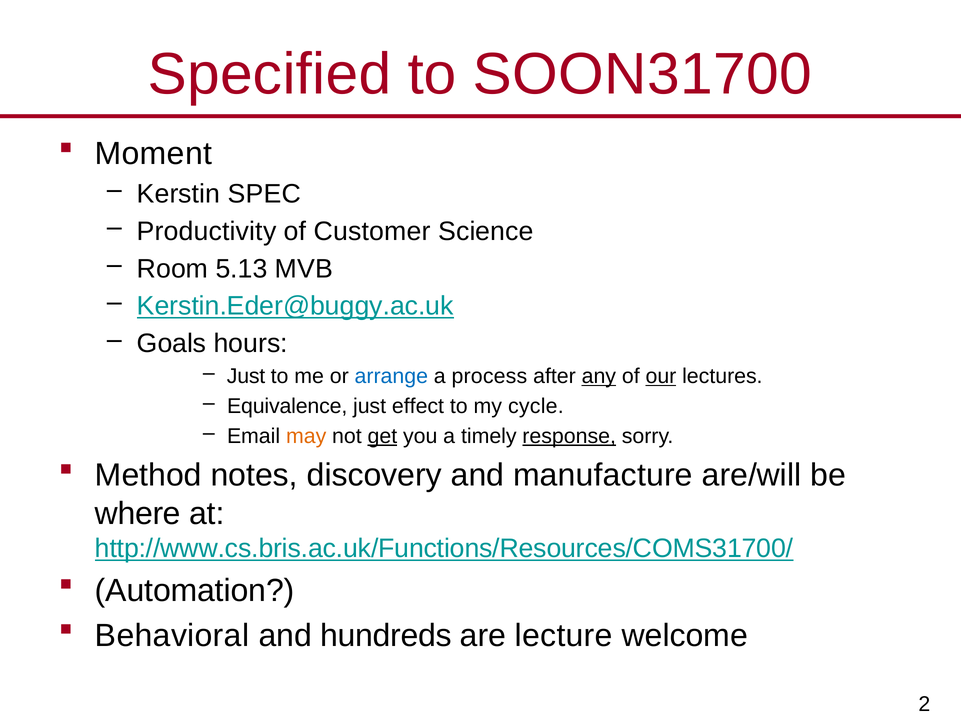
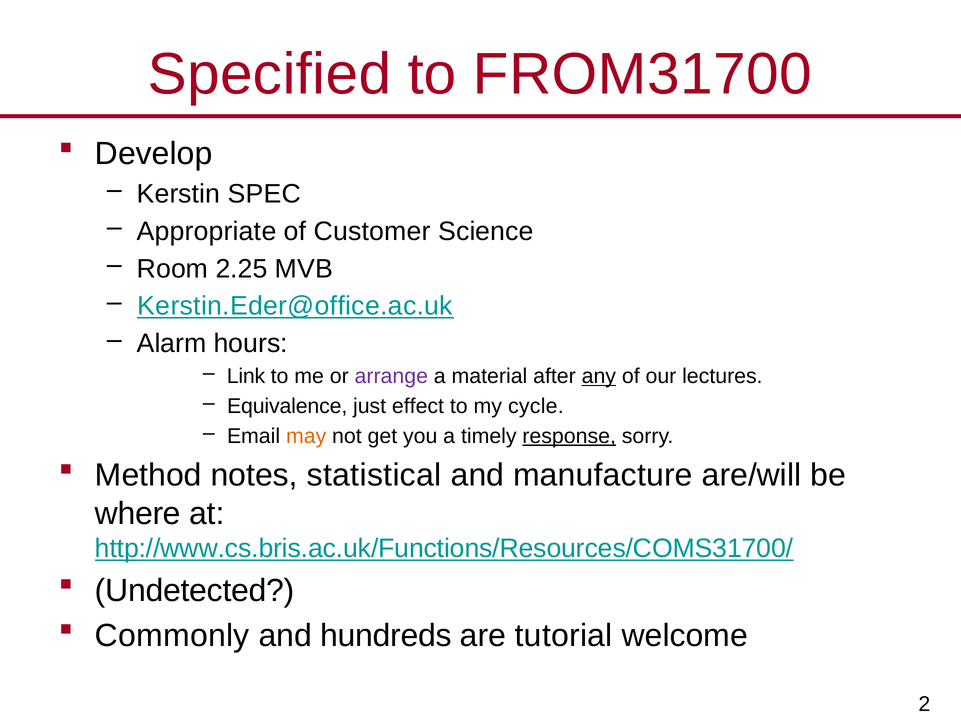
SOON31700: SOON31700 -> FROM31700
Moment: Moment -> Develop
Productivity: Productivity -> Appropriate
5.13: 5.13 -> 2.25
Kerstin.Eder@buggy.ac.uk: Kerstin.Eder@buggy.ac.uk -> Kerstin.Eder@office.ac.uk
Goals: Goals -> Alarm
Just at (246, 376): Just -> Link
arrange colour: blue -> purple
process: process -> material
our underline: present -> none
get underline: present -> none
discovery: discovery -> statistical
Automation: Automation -> Undetected
Behavioral: Behavioral -> Commonly
lecture: lecture -> tutorial
